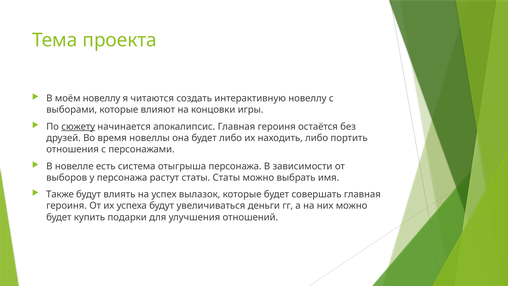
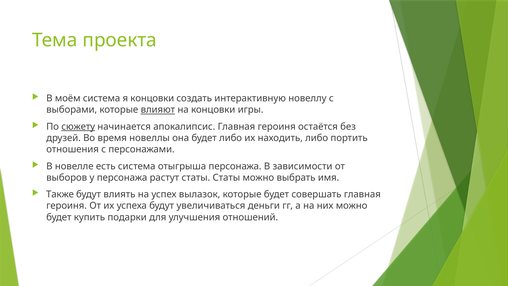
моём новеллу: новеллу -> система
я читаются: читаются -> концовки
влияют underline: none -> present
